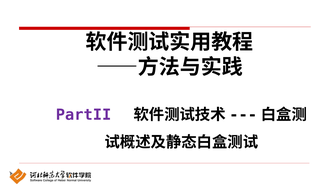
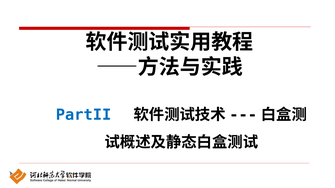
PartII colour: purple -> blue
